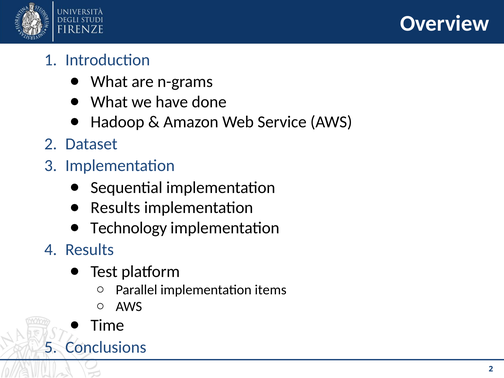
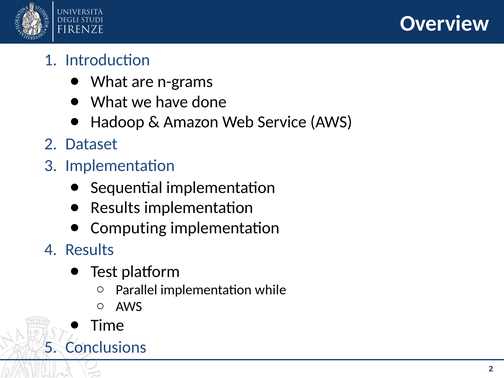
Technology: Technology -> Computing
items: items -> while
